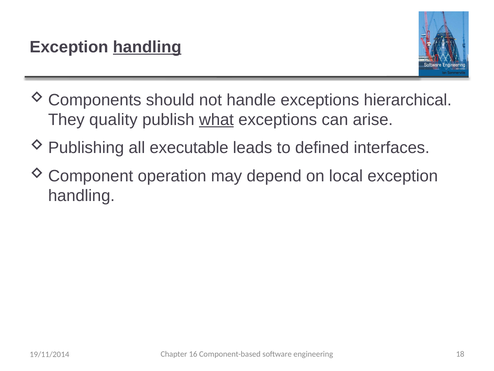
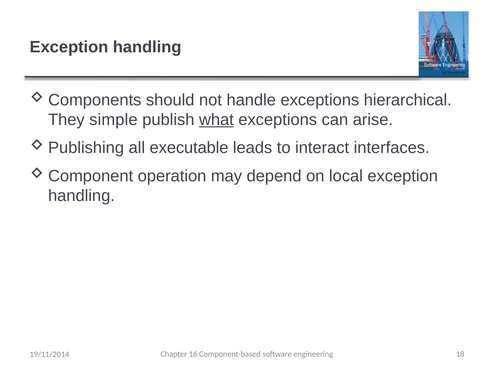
handling at (147, 47) underline: present -> none
quality: quality -> simple
defined: defined -> interact
